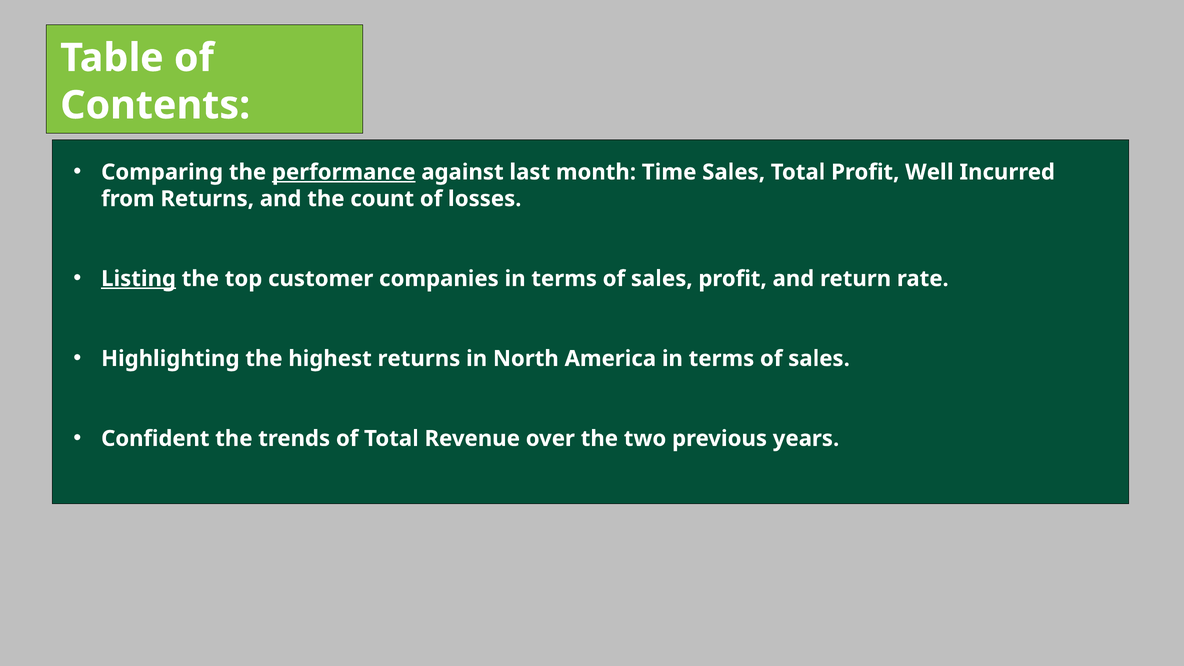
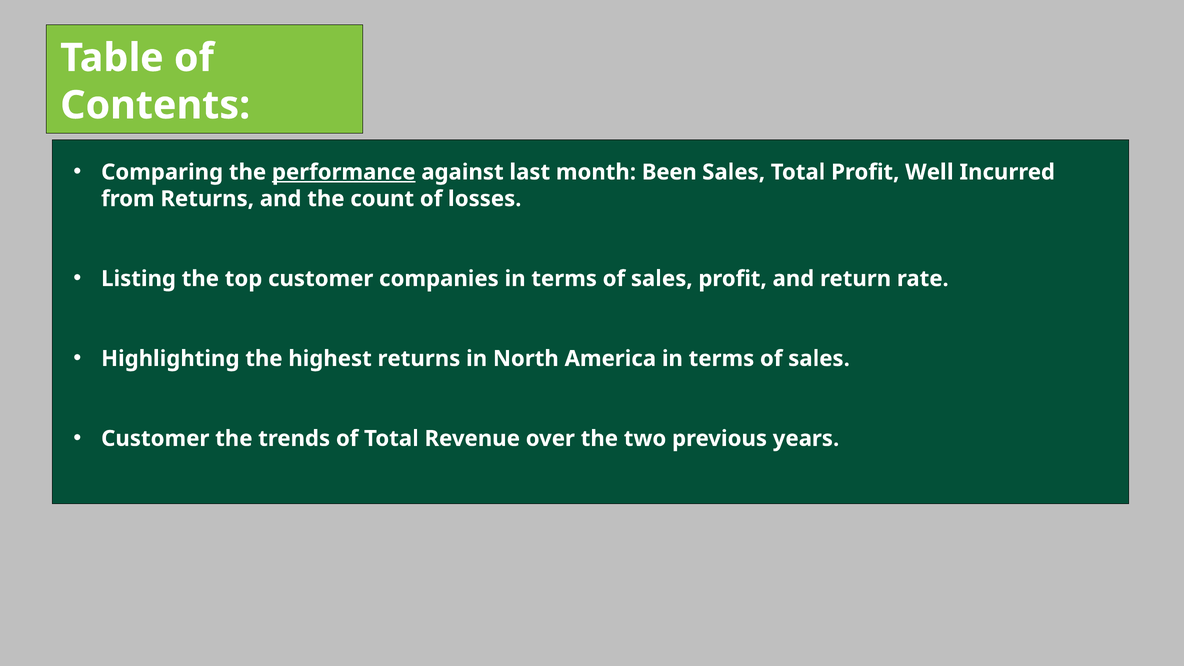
Time: Time -> Been
Listing underline: present -> none
Confident at (155, 439): Confident -> Customer
